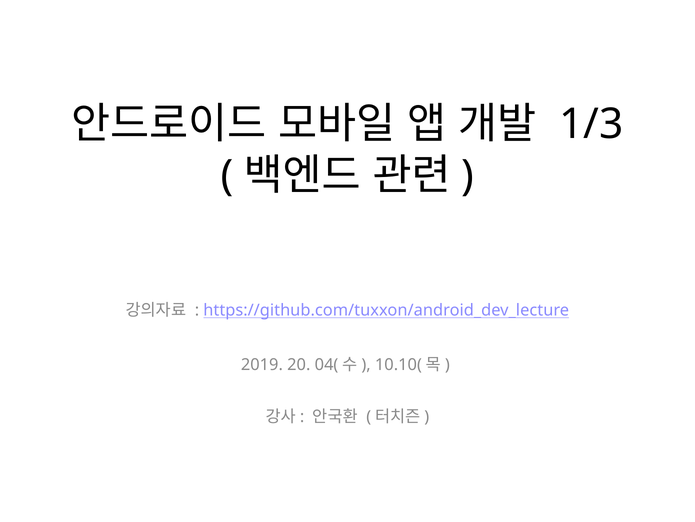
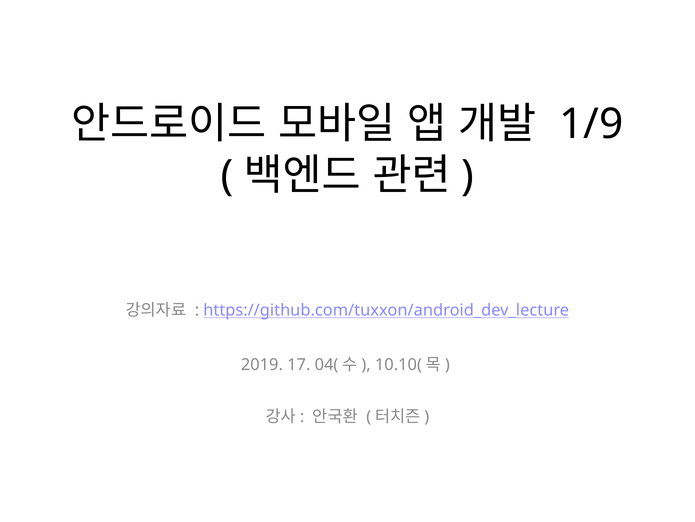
1/3: 1/3 -> 1/9
20: 20 -> 17
